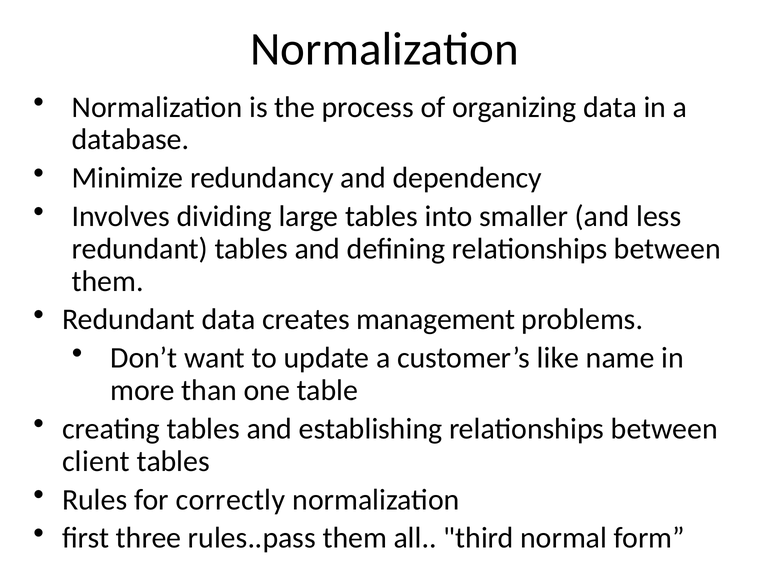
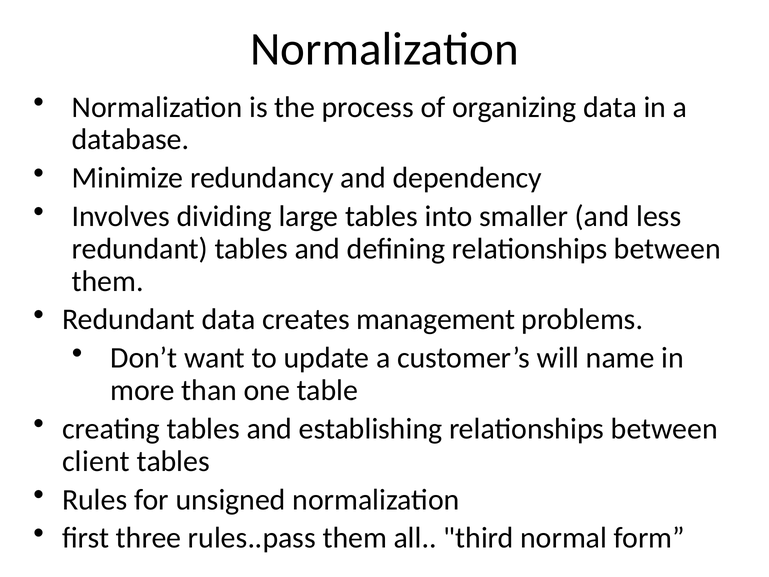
like: like -> will
correctly: correctly -> unsigned
